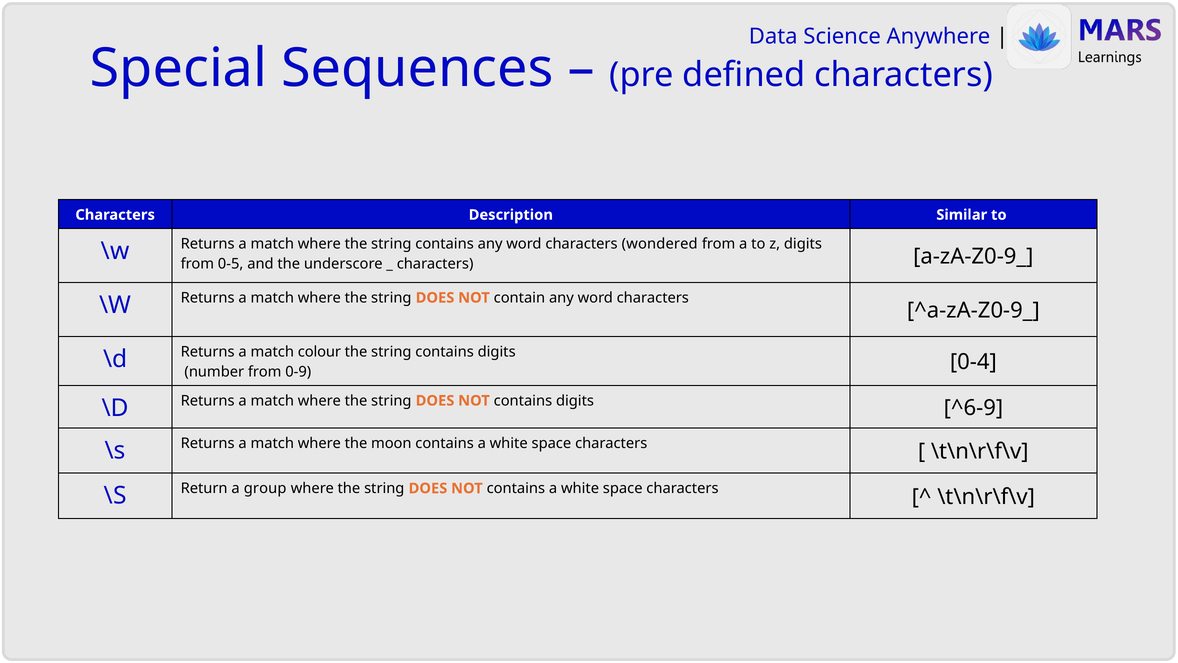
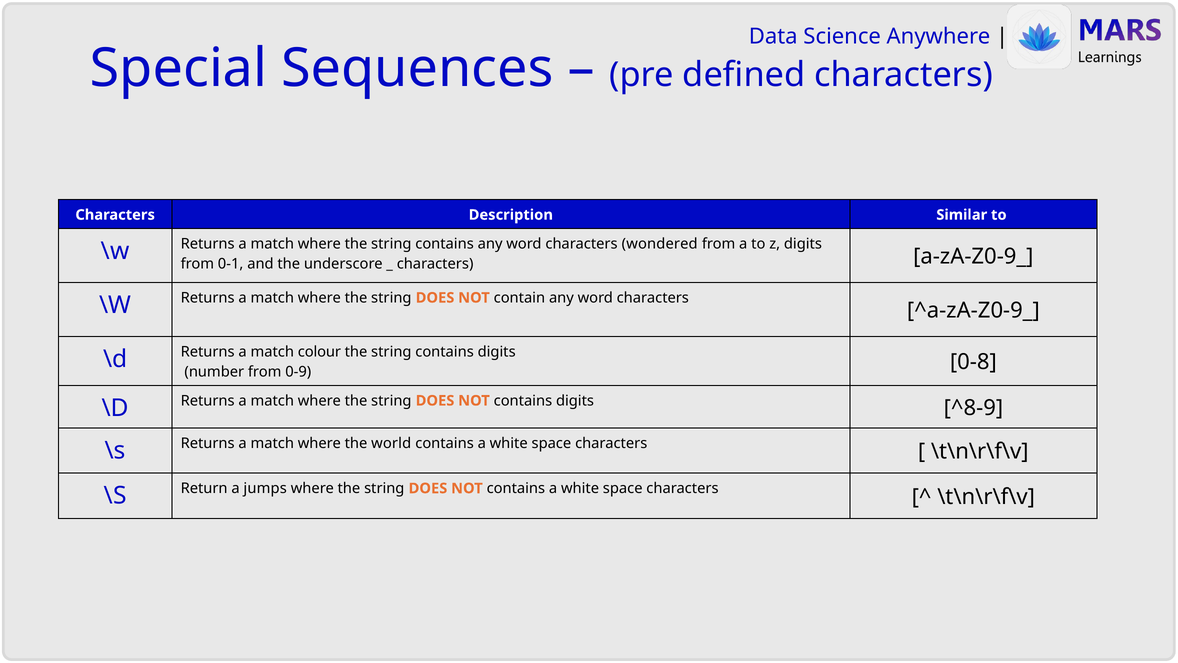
0-5: 0-5 -> 0-1
0-4: 0-4 -> 0-8
^6-9: ^6-9 -> ^8-9
moon: moon -> world
group: group -> jumps
